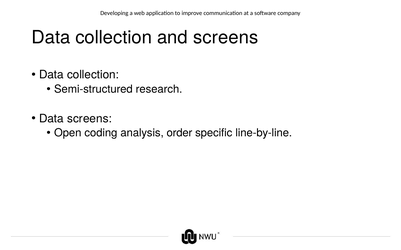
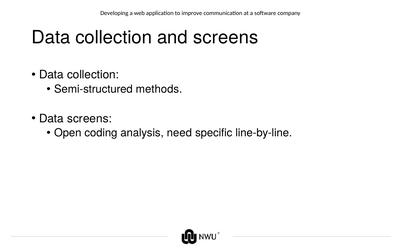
research: research -> methods
order: order -> need
